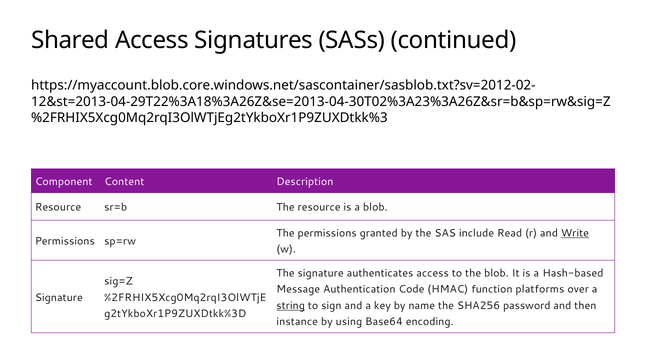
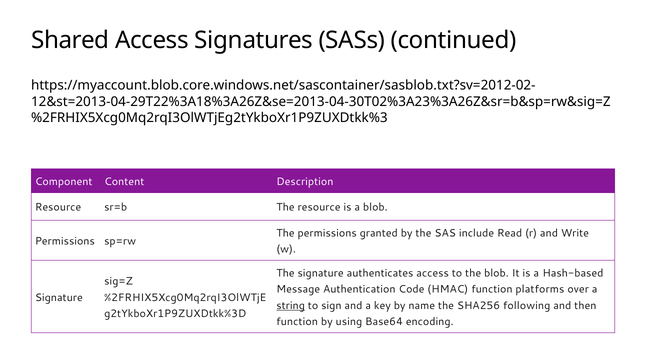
Write underline: present -> none
password: password -> following
instance at (297, 322): instance -> function
